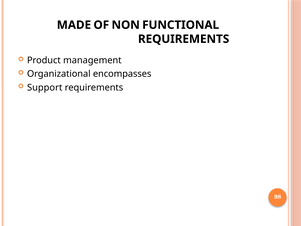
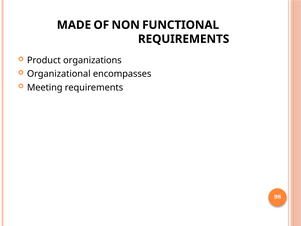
management: management -> organizations
Support: Support -> Meeting
